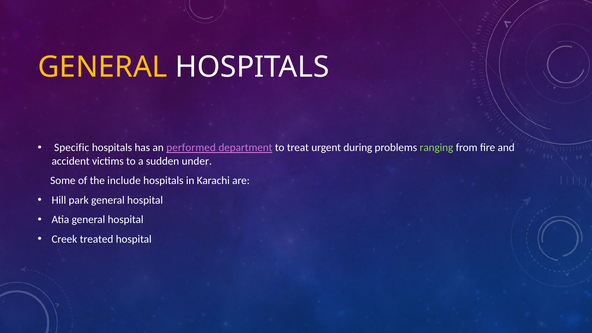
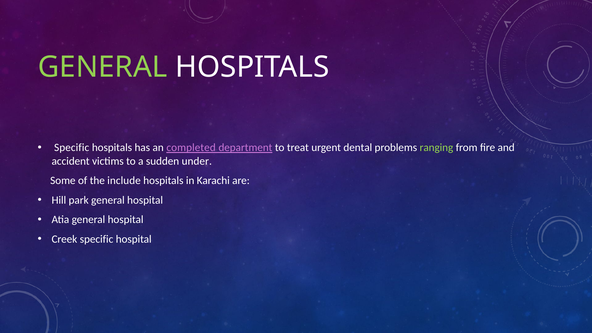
GENERAL at (103, 67) colour: yellow -> light green
performed: performed -> completed
during: during -> dental
Creek treated: treated -> specific
